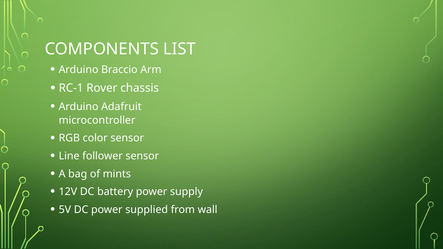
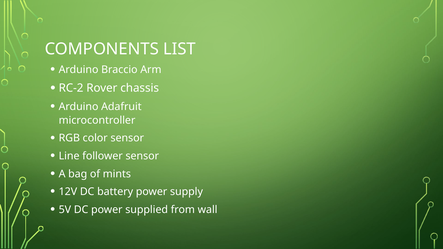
RC-1: RC-1 -> RC-2
